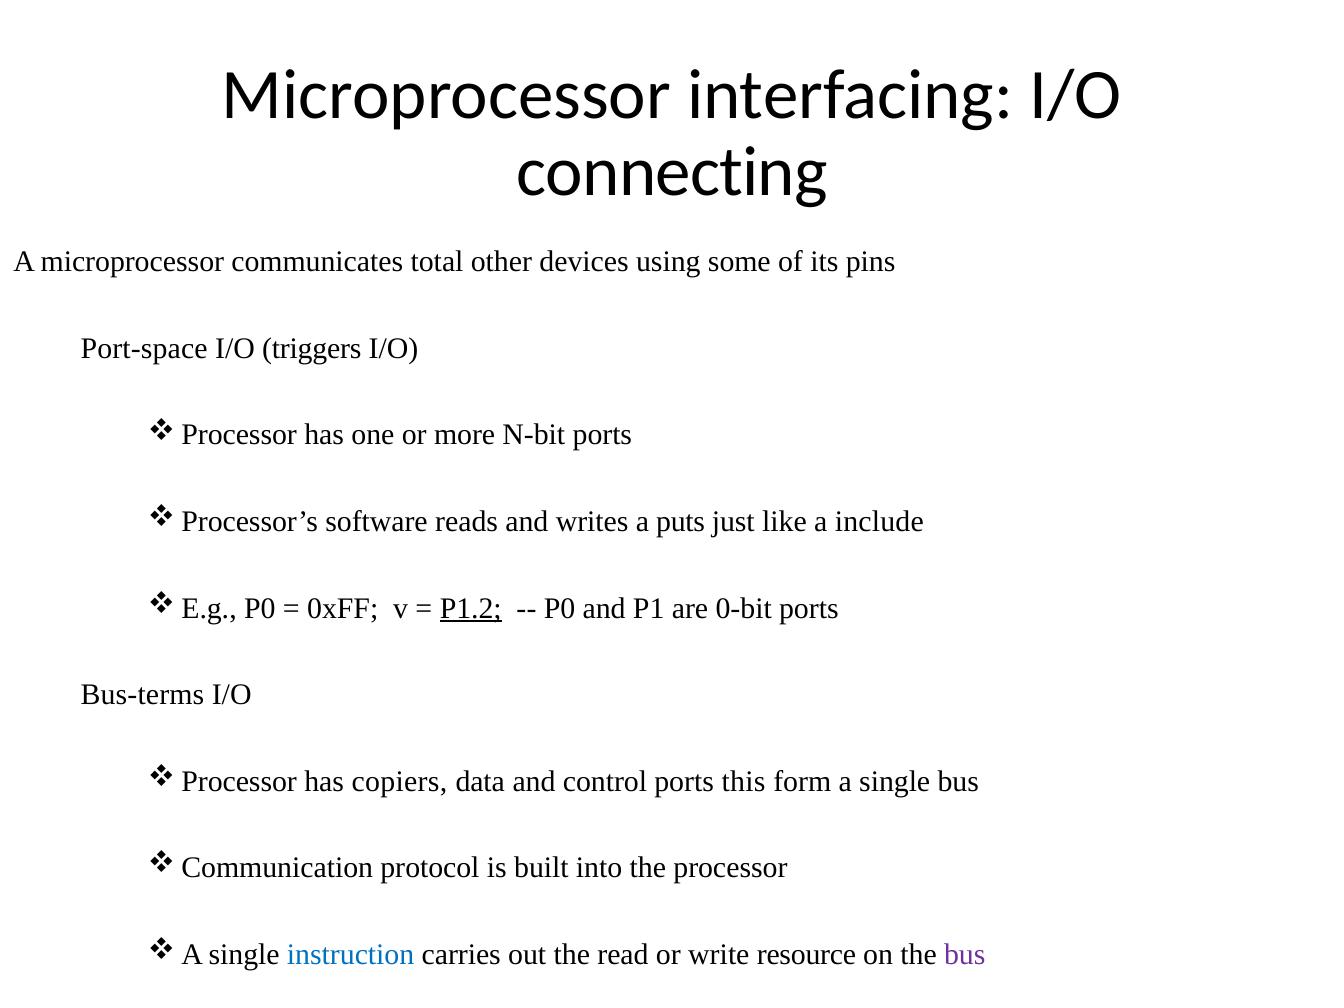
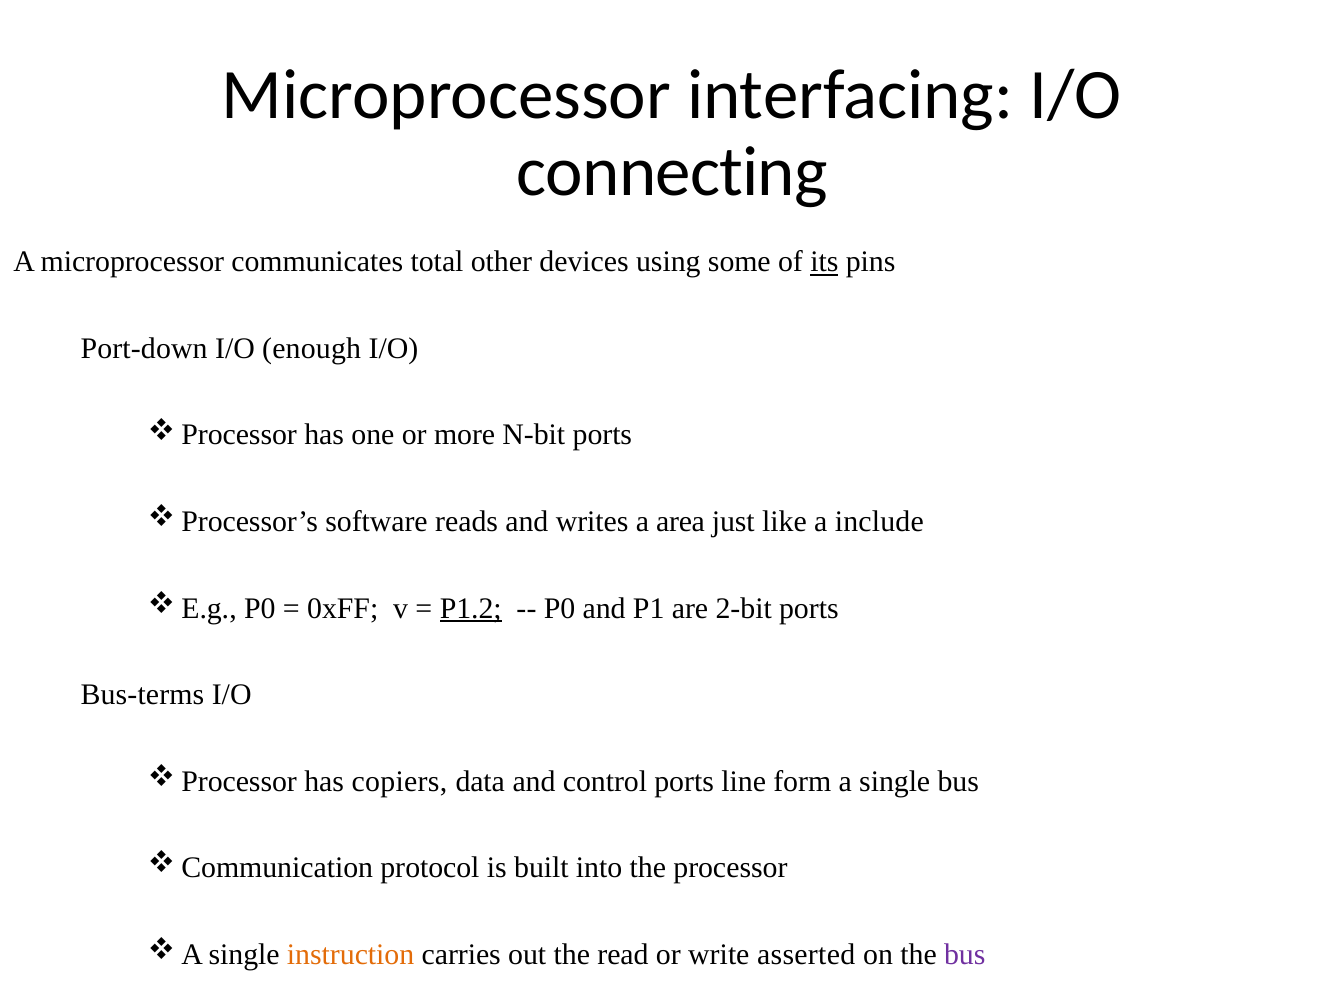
its underline: none -> present
Port-space: Port-space -> Port-down
triggers: triggers -> enough
puts: puts -> area
0-bit: 0-bit -> 2-bit
this: this -> line
instruction colour: blue -> orange
resource: resource -> asserted
